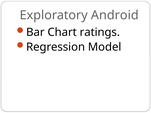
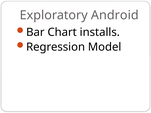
ratings: ratings -> installs
